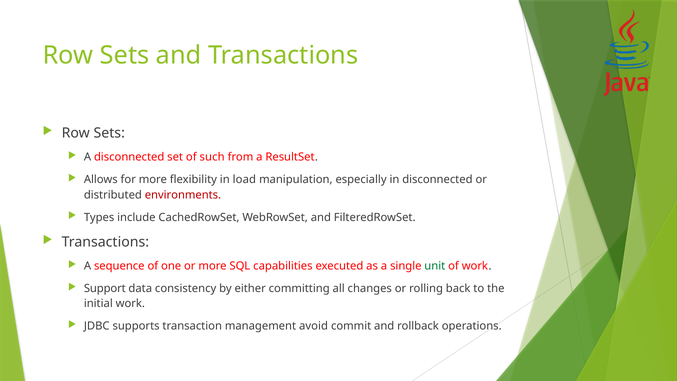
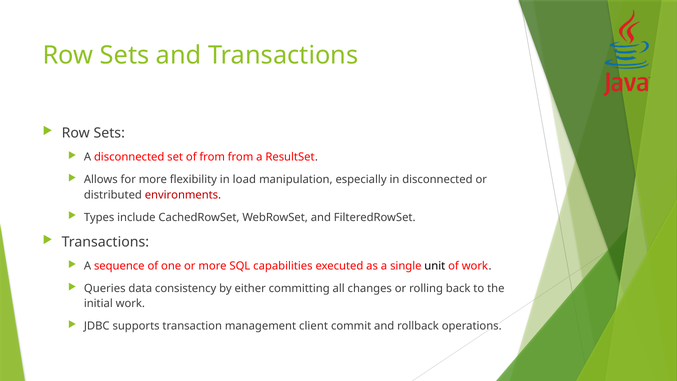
of such: such -> from
unit colour: green -> black
Support: Support -> Queries
avoid: avoid -> client
